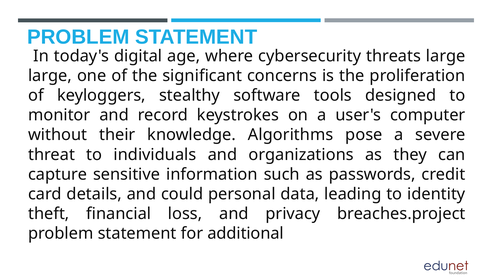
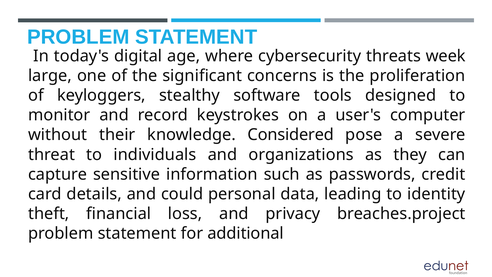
threats large: large -> week
Algorithms: Algorithms -> Considered
